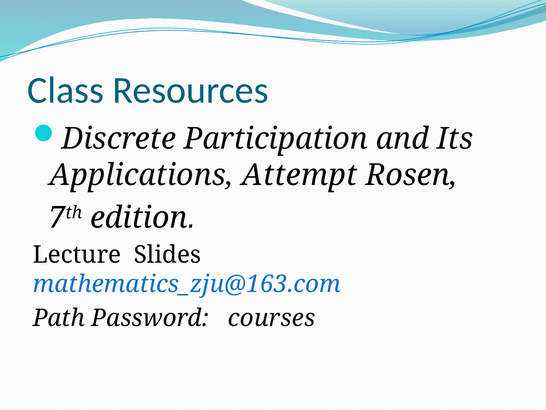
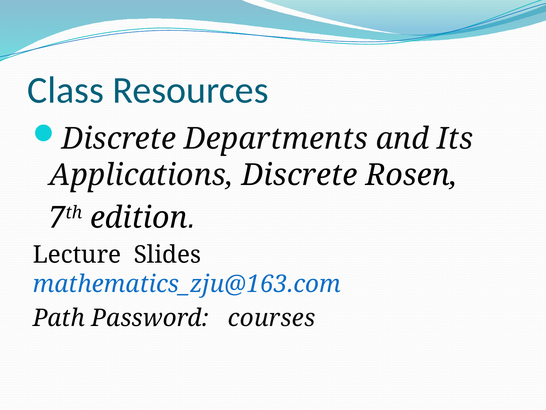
Participation: Participation -> Departments
Applications Attempt: Attempt -> Discrete
